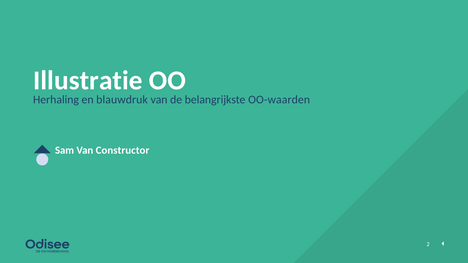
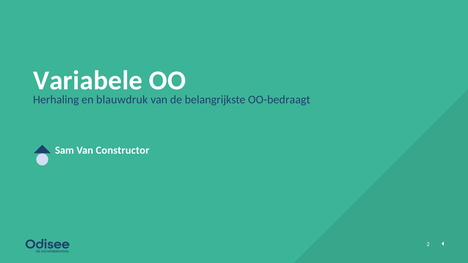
Illustratie: Illustratie -> Variabele
OO-waarden: OO-waarden -> OO-bedraagt
